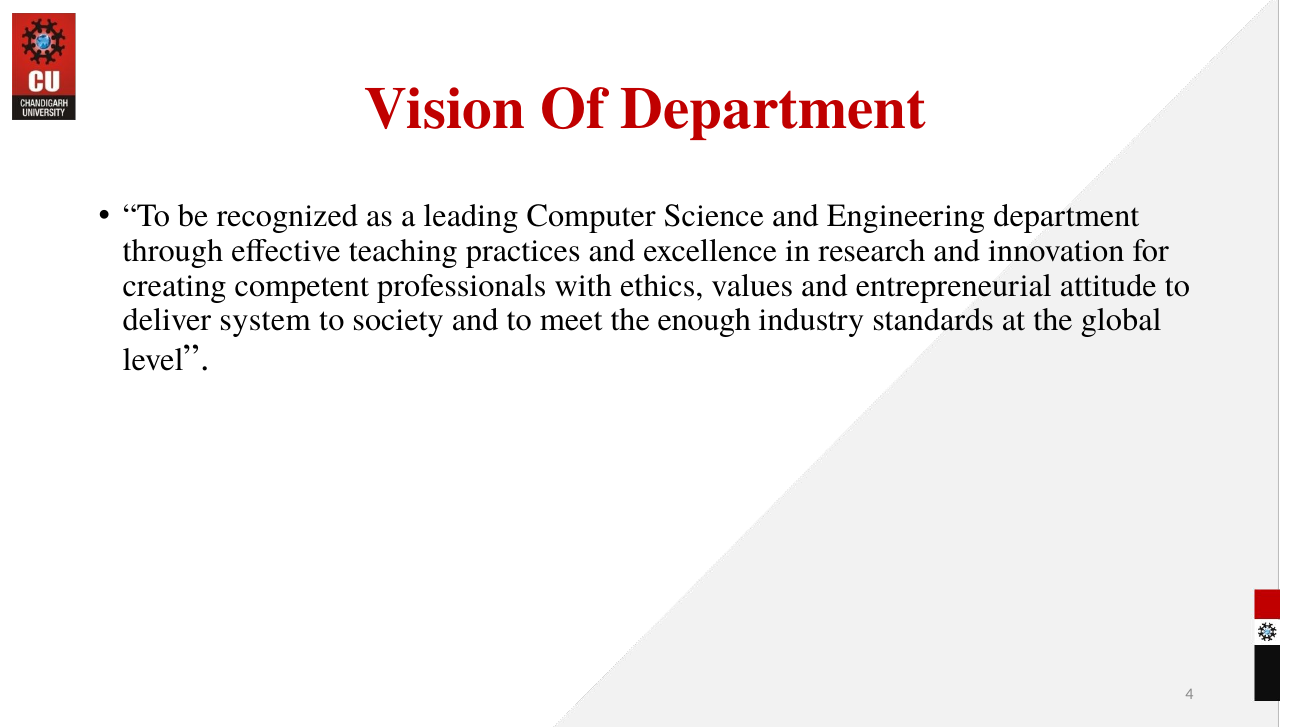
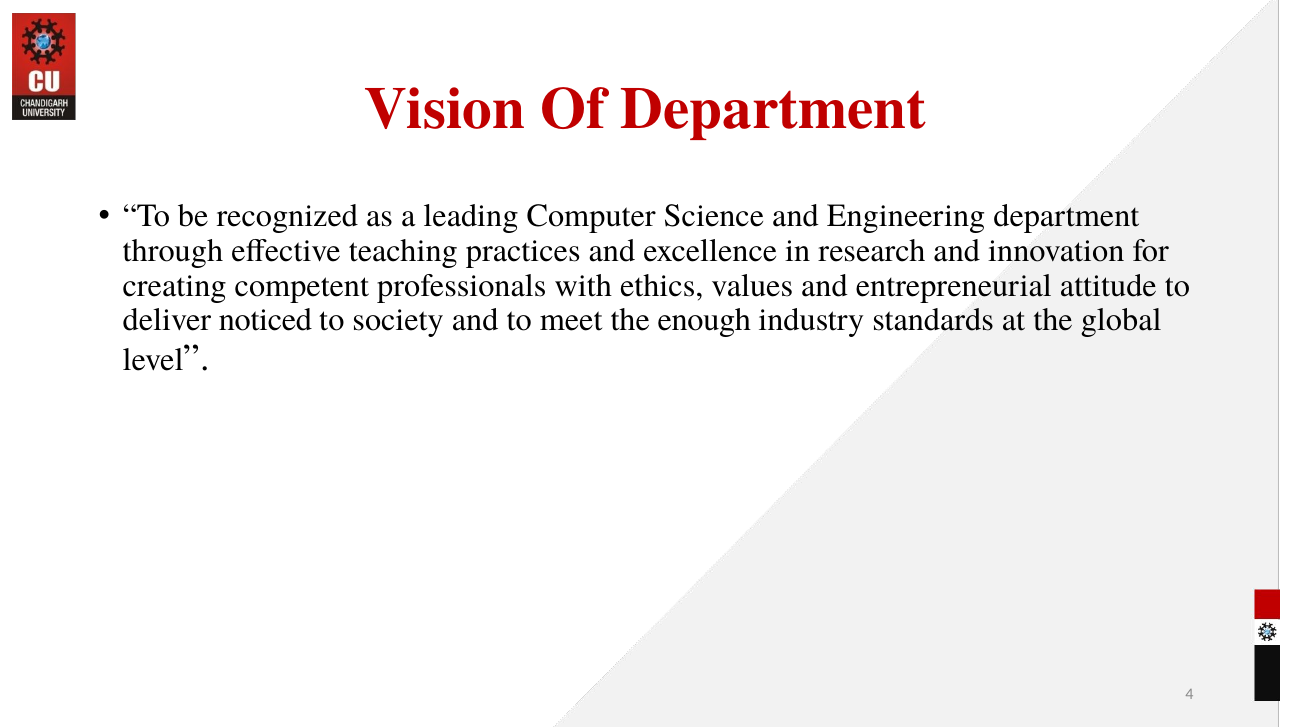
system: system -> noticed
